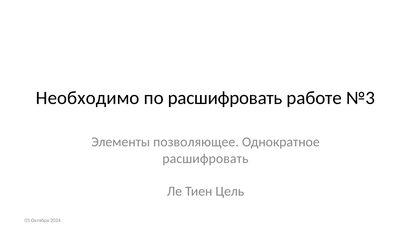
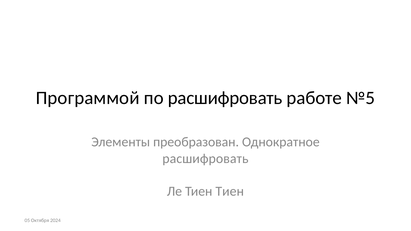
Необходимо: Необходимо -> Программой
№3: №3 -> №5
позволяющее: позволяющее -> преобразован
Тиен Цель: Цель -> Тиен
